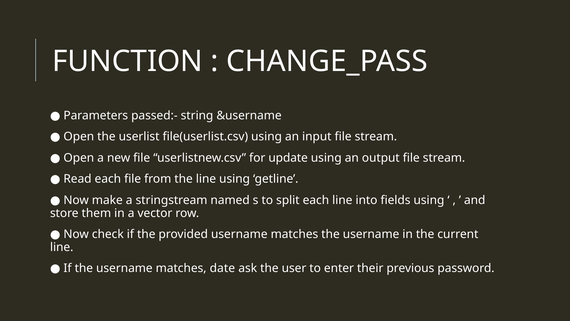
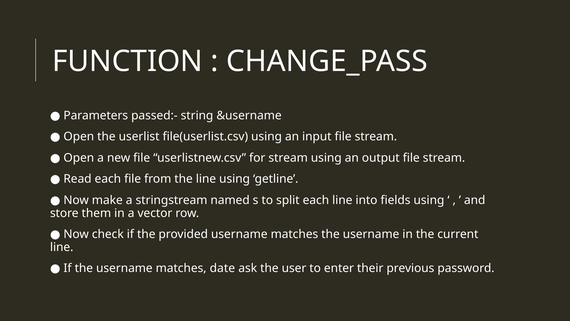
for update: update -> stream
